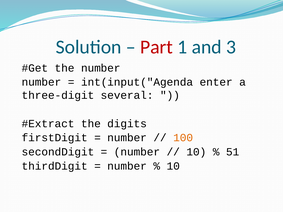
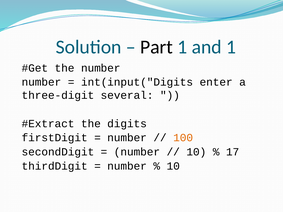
Part colour: red -> black
and 3: 3 -> 1
int(input("Agenda: int(input("Agenda -> int(input("Digits
51: 51 -> 17
